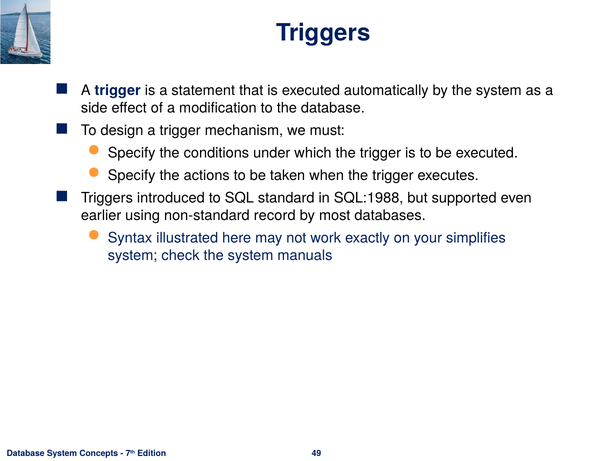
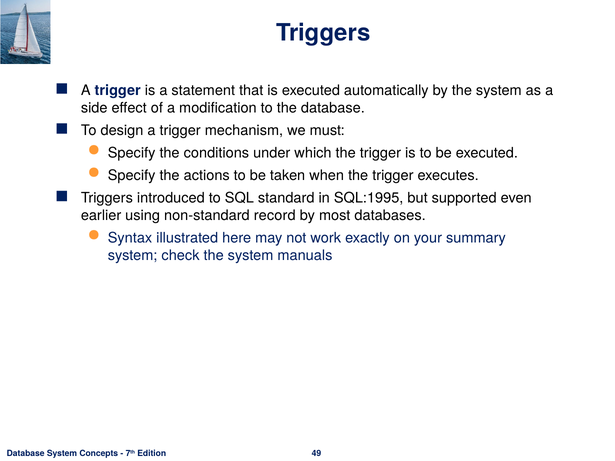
SQL:1988: SQL:1988 -> SQL:1995
simplifies: simplifies -> summary
